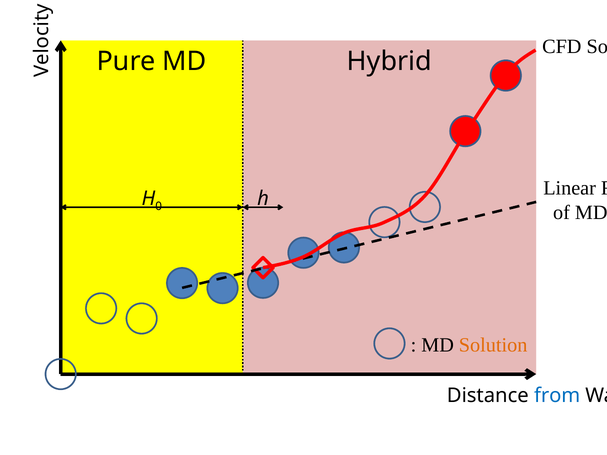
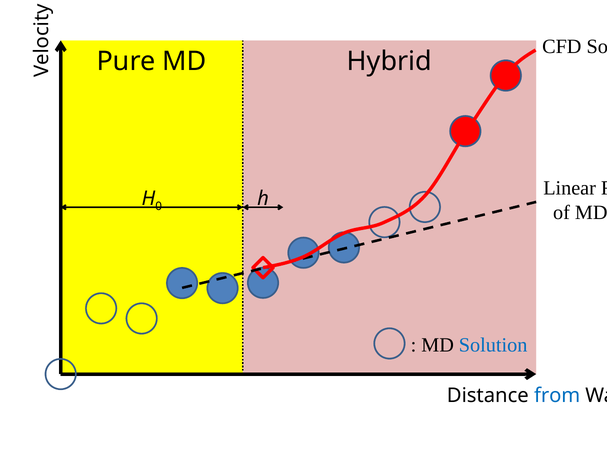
Solution at (493, 345) colour: orange -> blue
